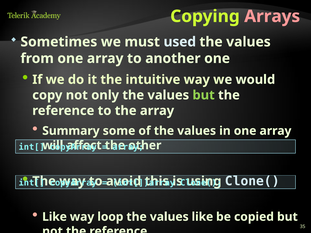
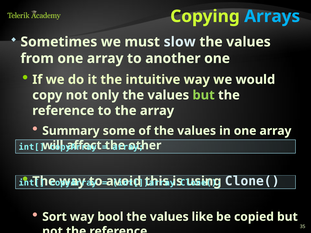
Arrays colour: pink -> light blue
used: used -> slow
Like at (55, 217): Like -> Sort
loop: loop -> bool
